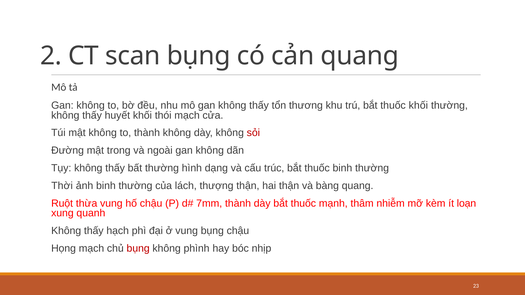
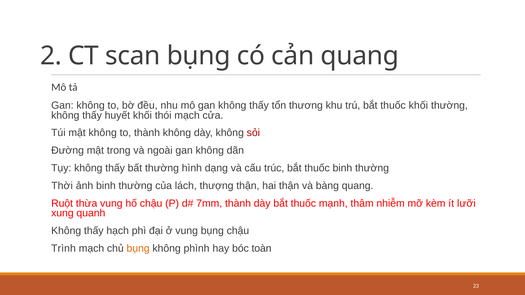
loạn: loạn -> lưỡi
Họng: Họng -> Trình
bụng at (138, 249) colour: red -> orange
nhịp: nhịp -> toàn
